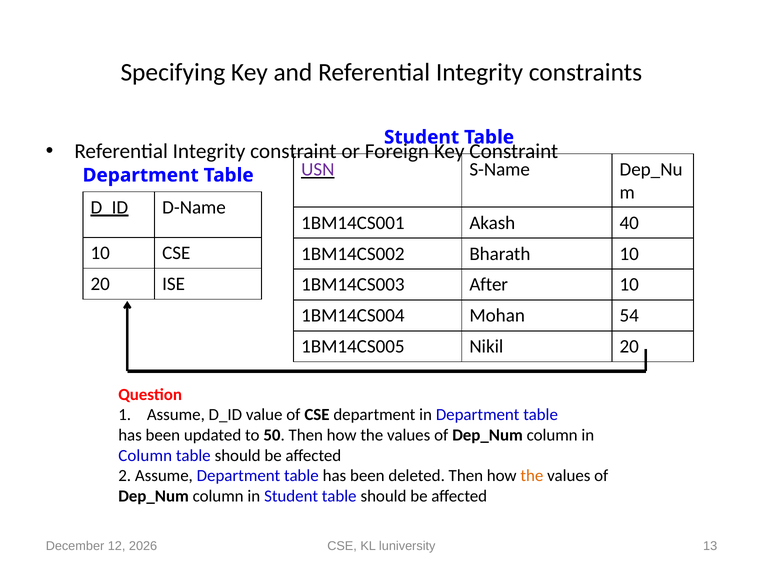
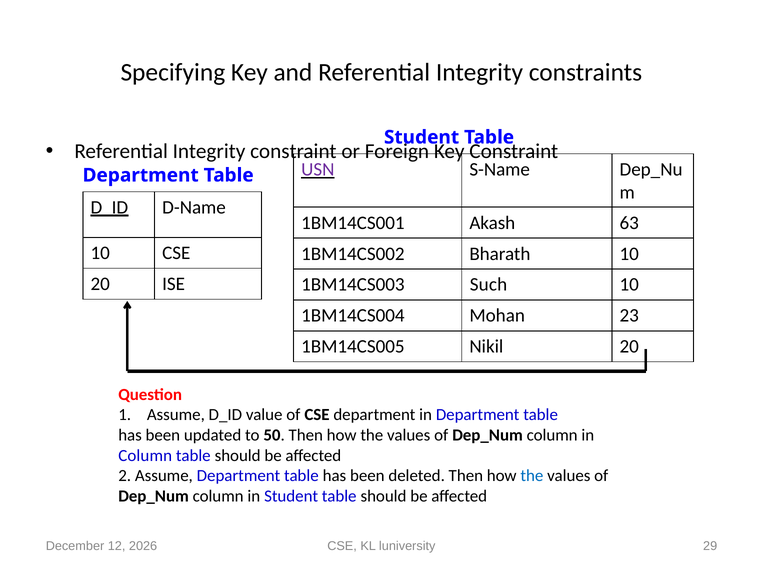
40: 40 -> 63
After: After -> Such
54: 54 -> 23
the at (532, 476) colour: orange -> blue
13: 13 -> 29
